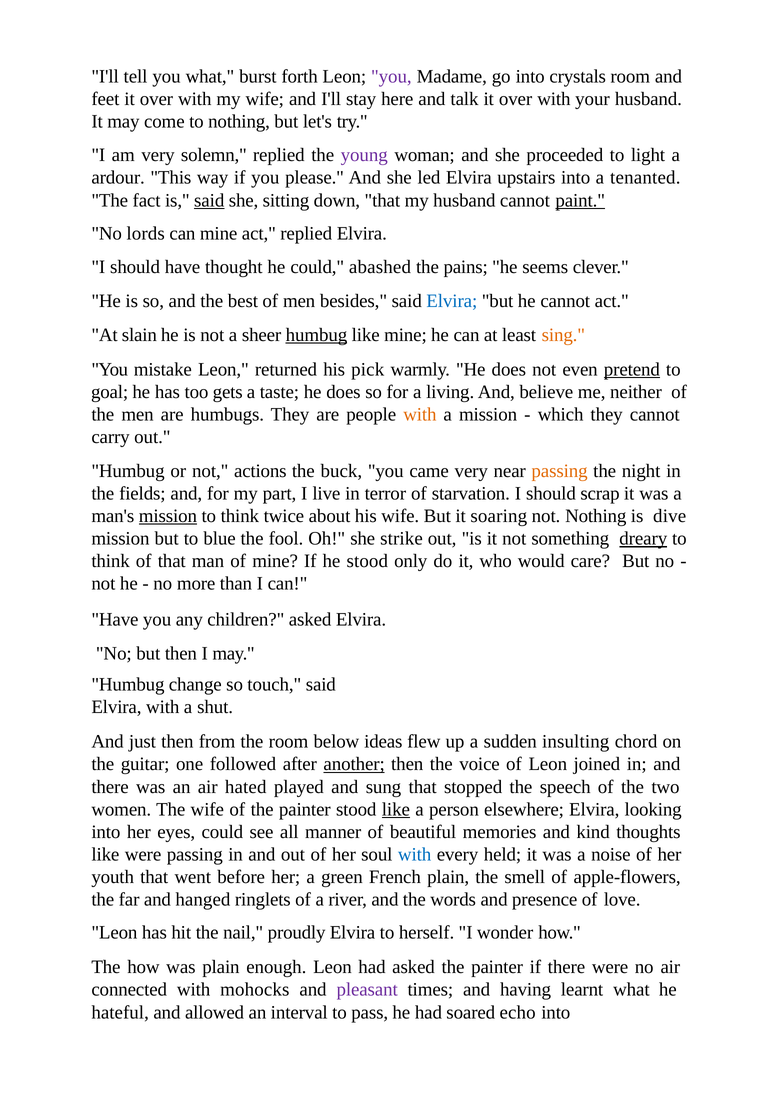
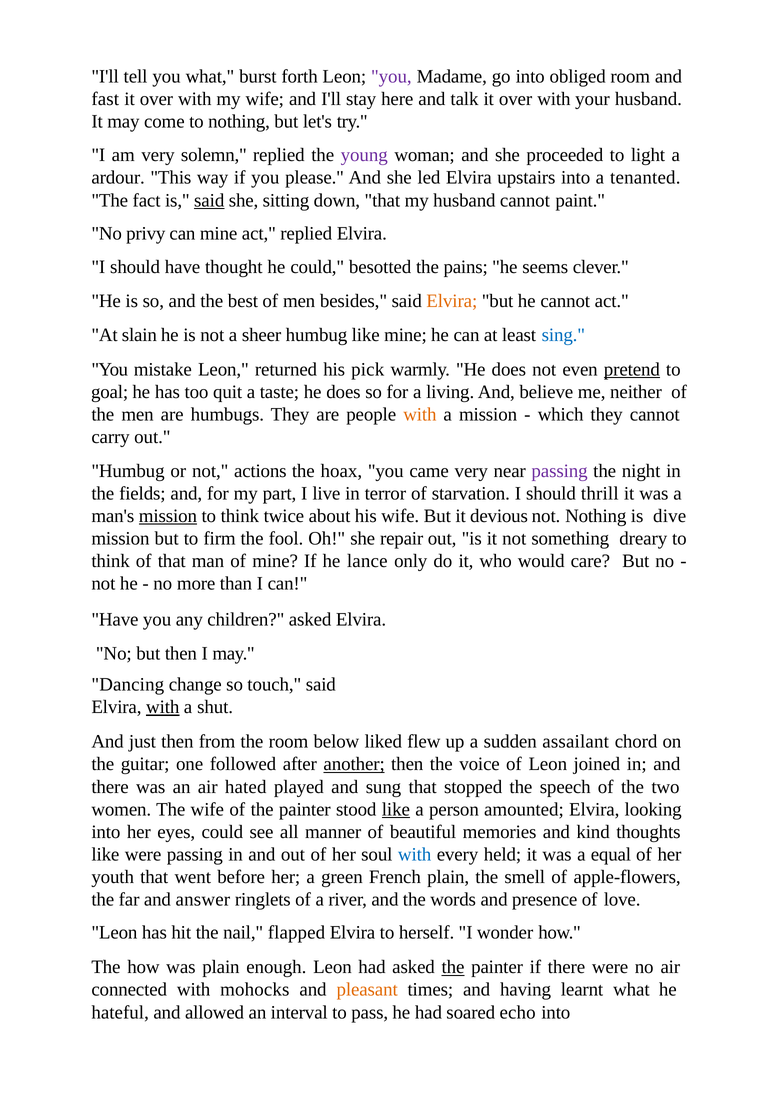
crystals: crystals -> obliged
feet: feet -> fast
paint underline: present -> none
lords: lords -> privy
abashed: abashed -> besotted
Elvira at (452, 301) colour: blue -> orange
humbug at (317, 335) underline: present -> none
sing colour: orange -> blue
gets: gets -> quit
buck: buck -> hoax
passing at (560, 471) colour: orange -> purple
scrap: scrap -> thrill
soaring: soaring -> devious
blue: blue -> firm
strike: strike -> repair
dreary underline: present -> none
he stood: stood -> lance
Humbug at (128, 685): Humbug -> Dancing
with at (163, 707) underline: none -> present
ideas: ideas -> liked
insulting: insulting -> assailant
elsewhere: elsewhere -> amounted
noise: noise -> equal
hanged: hanged -> answer
proudly: proudly -> flapped
the at (453, 968) underline: none -> present
pleasant colour: purple -> orange
